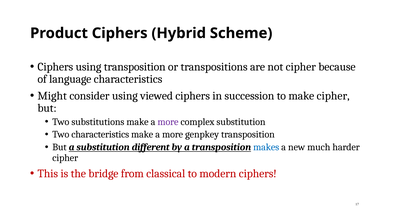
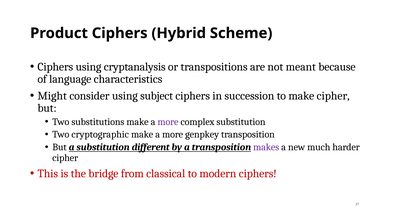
using transposition: transposition -> cryptanalysis
not cipher: cipher -> meant
viewed: viewed -> subject
Two characteristics: characteristics -> cryptographic
makes colour: blue -> purple
